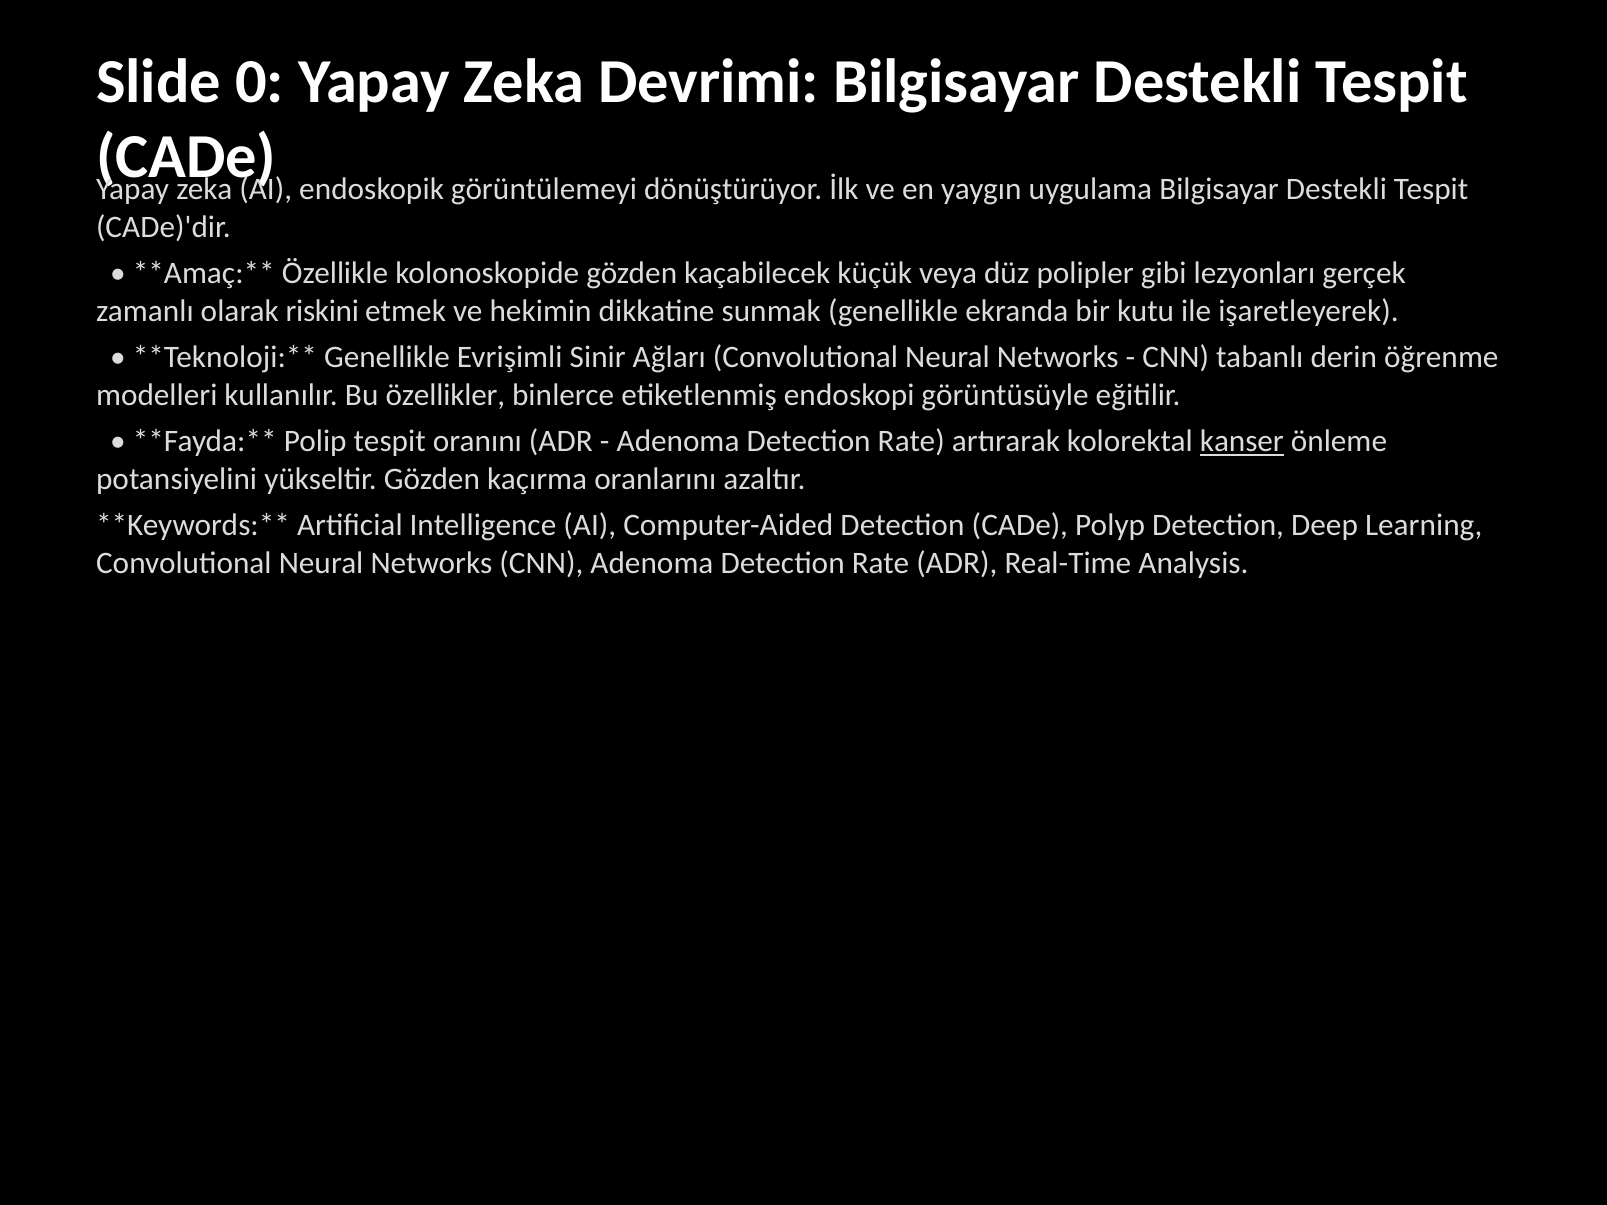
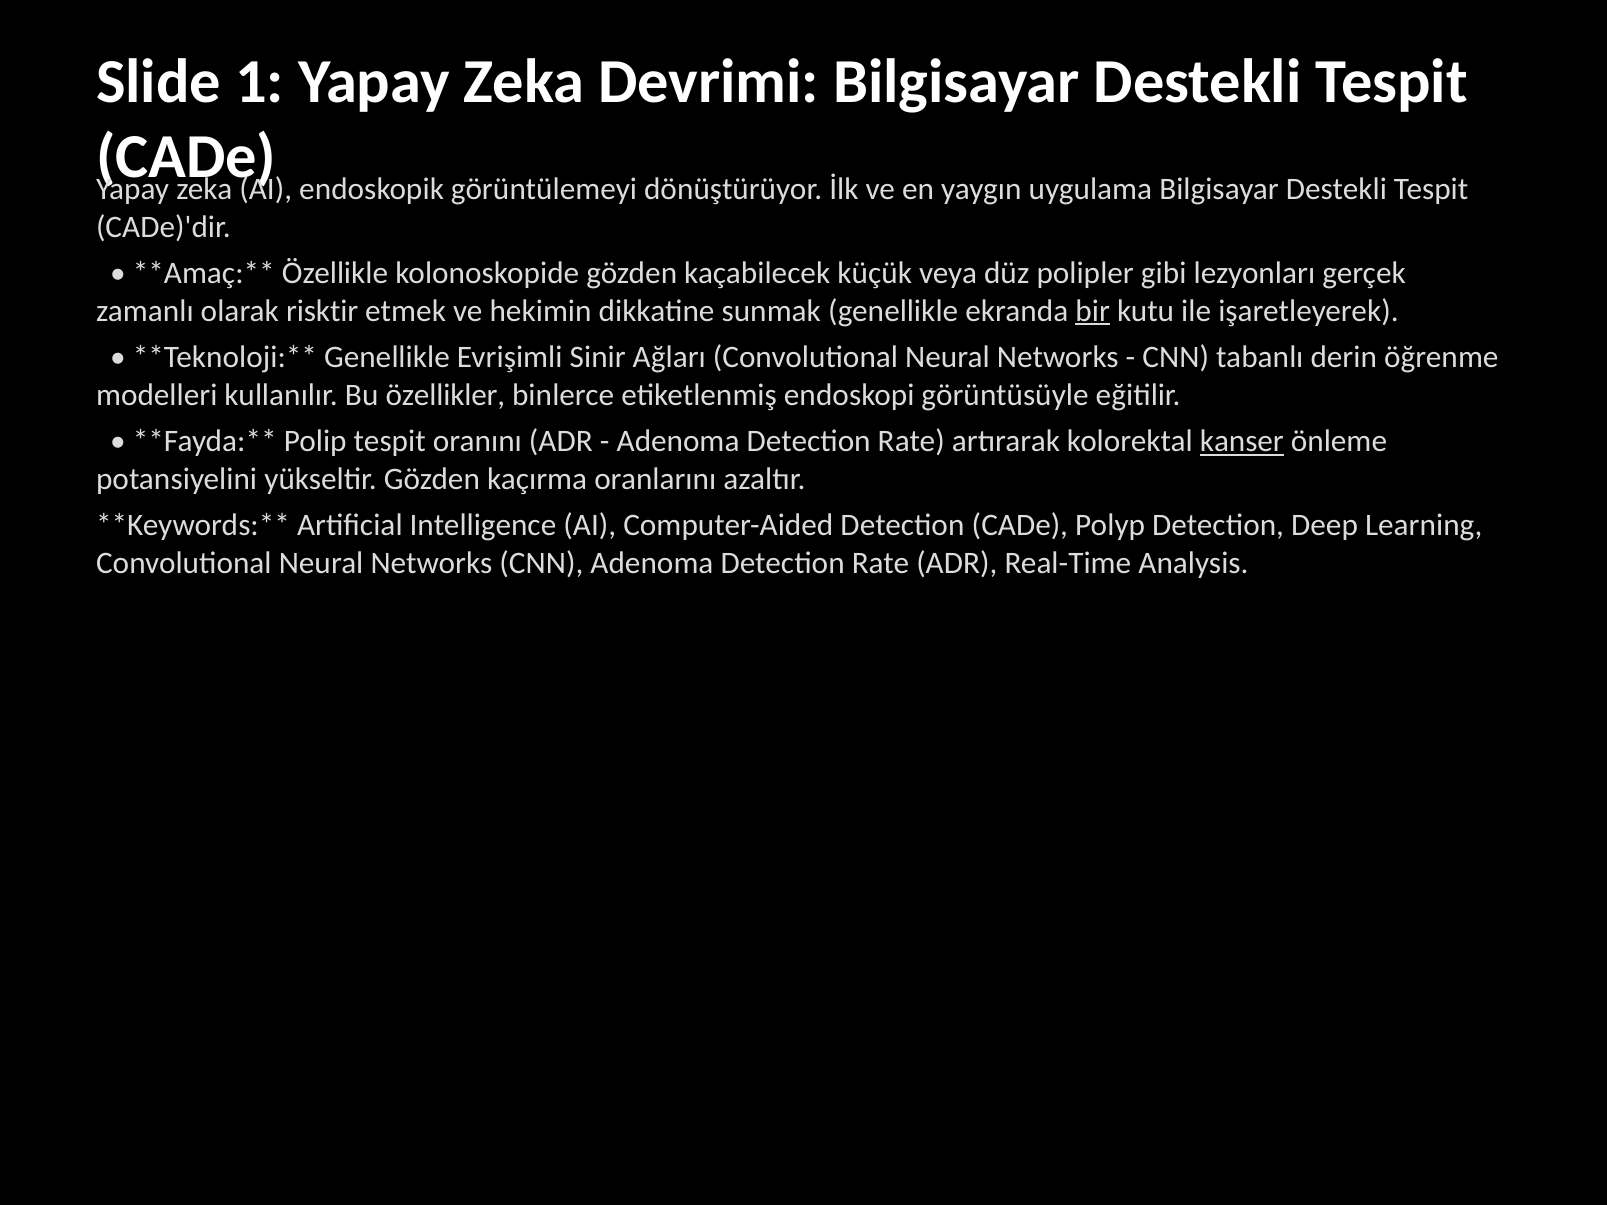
0: 0 -> 1
riskini: riskini -> risktir
bir underline: none -> present
